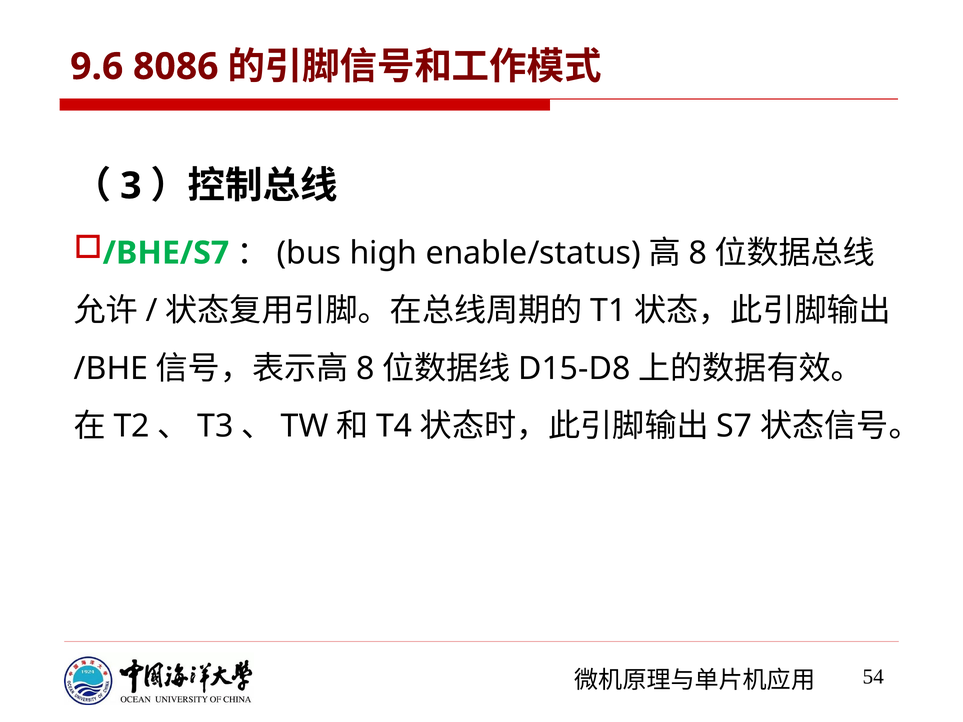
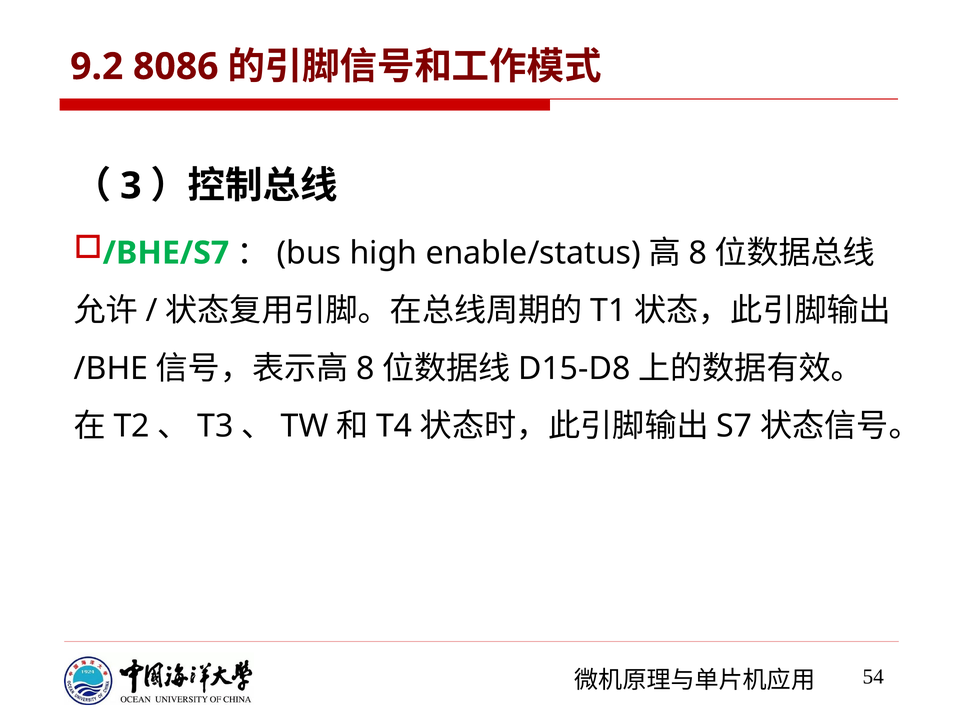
9.6: 9.6 -> 9.2
